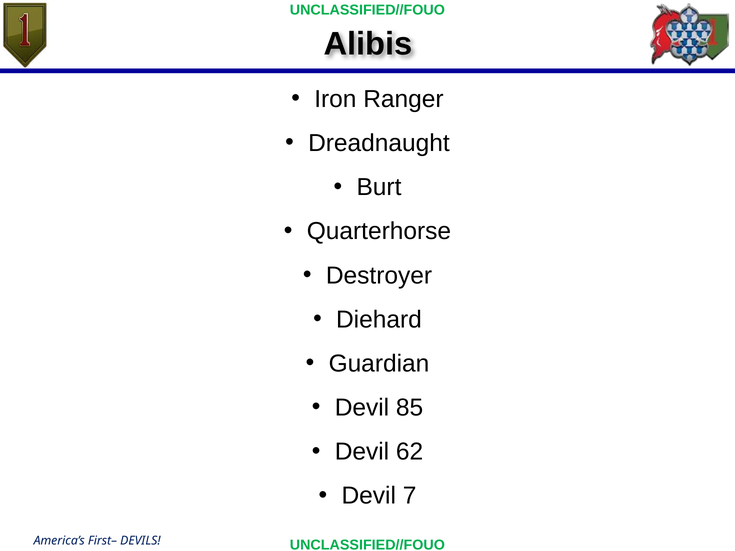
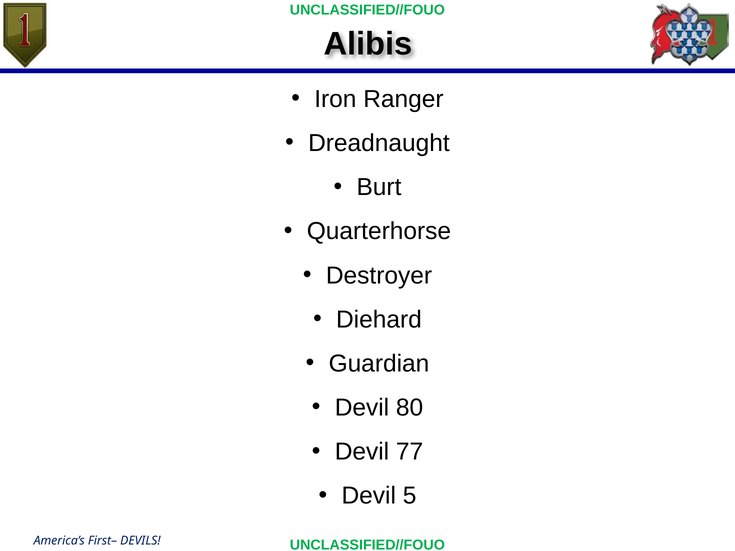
85: 85 -> 80
62: 62 -> 77
7: 7 -> 5
